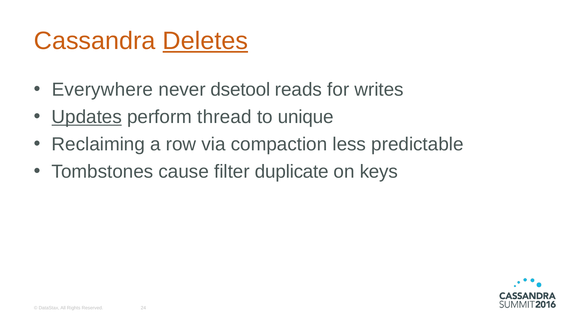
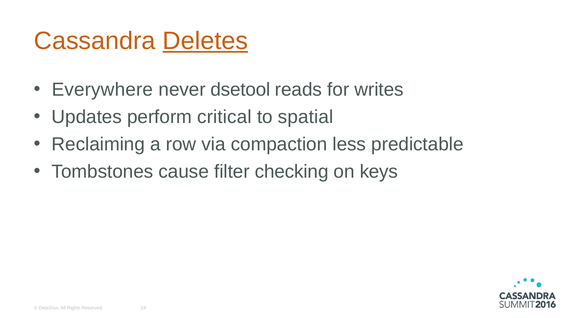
Updates underline: present -> none
thread: thread -> critical
unique: unique -> spatial
duplicate: duplicate -> checking
